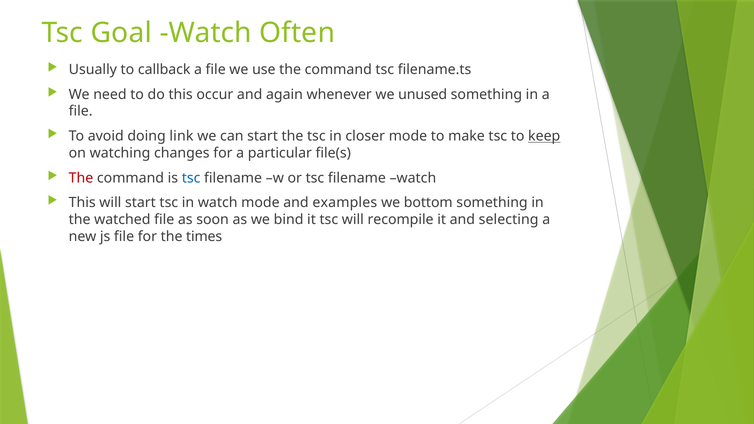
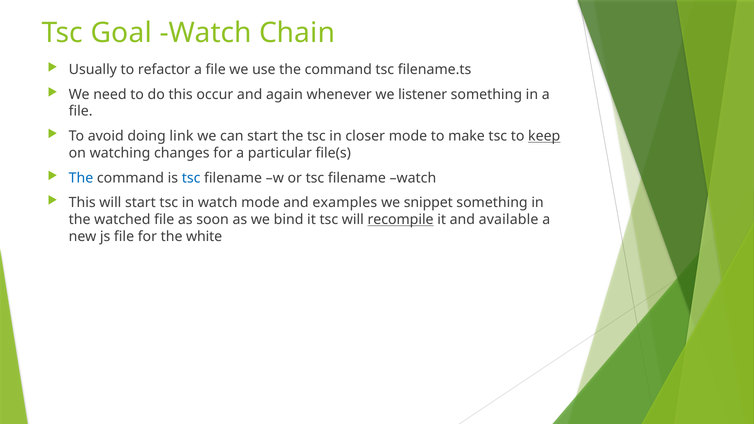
Often: Often -> Chain
callback: callback -> refactor
unused: unused -> listener
The at (81, 178) colour: red -> blue
bottom: bottom -> snippet
recompile underline: none -> present
selecting: selecting -> available
times: times -> white
